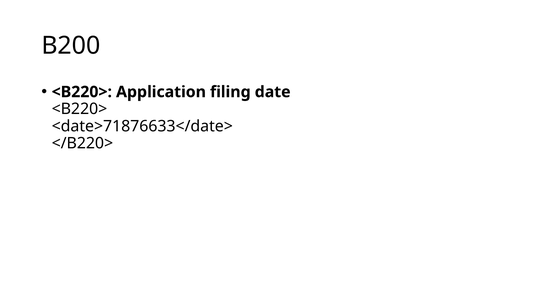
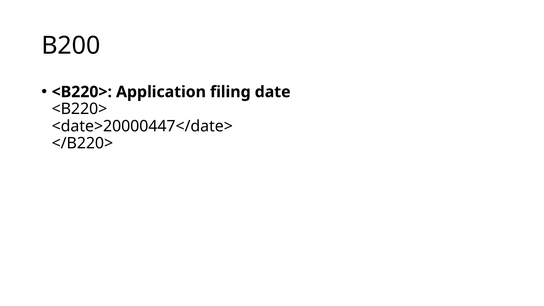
<date>71876633</date>: <date>71876633</date> -> <date>20000447</date>
